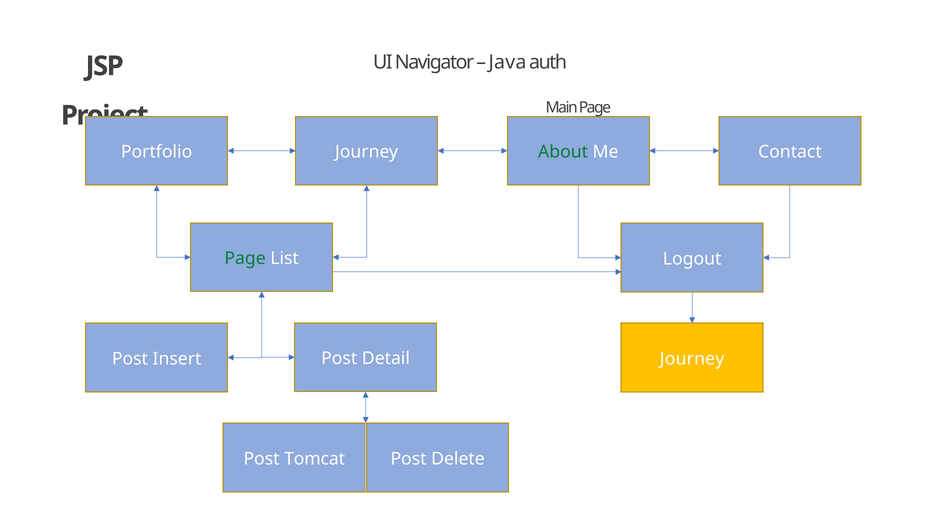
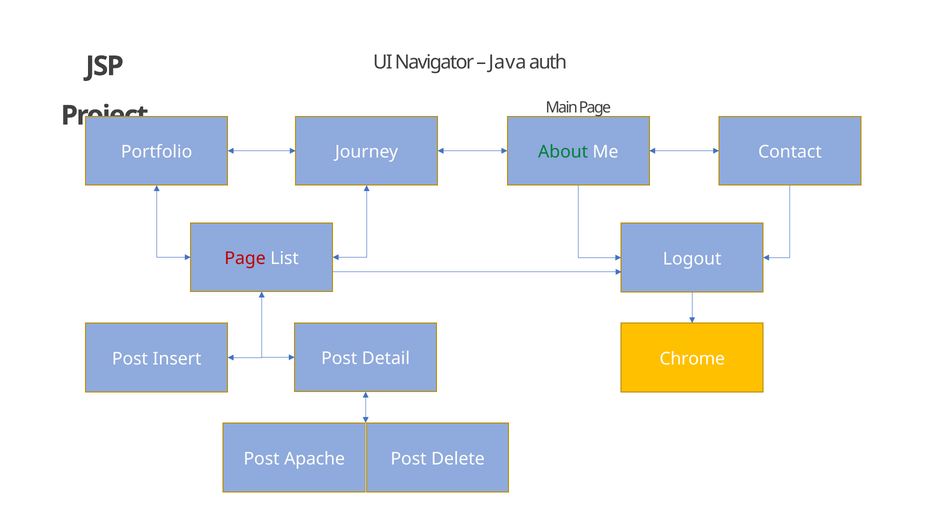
Page at (245, 258) colour: green -> red
Insert Journey: Journey -> Chrome
Tomcat: Tomcat -> Apache
